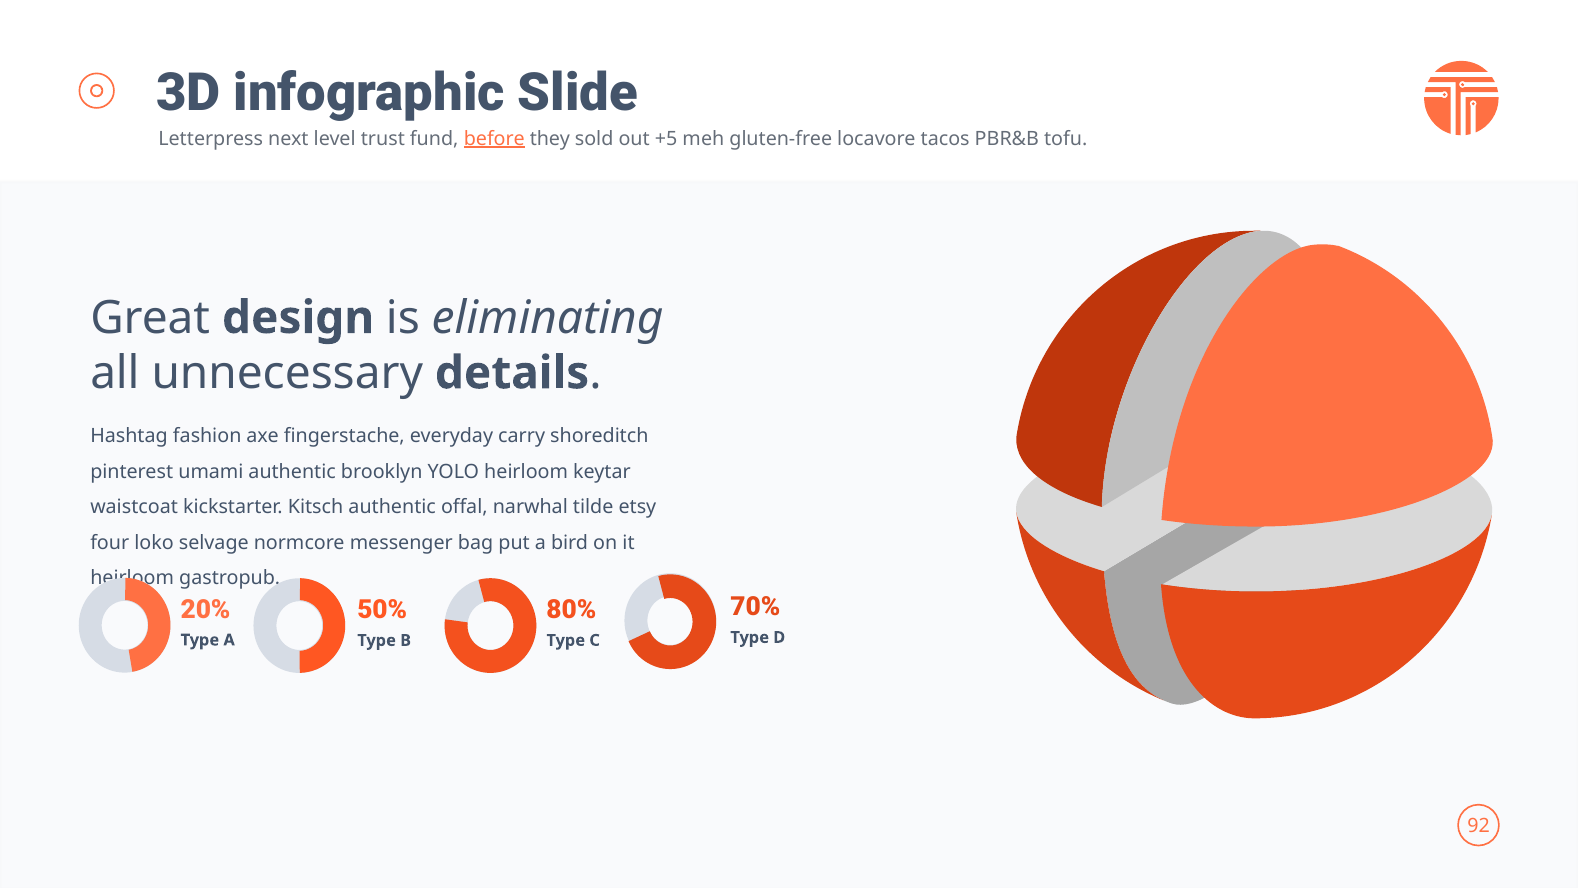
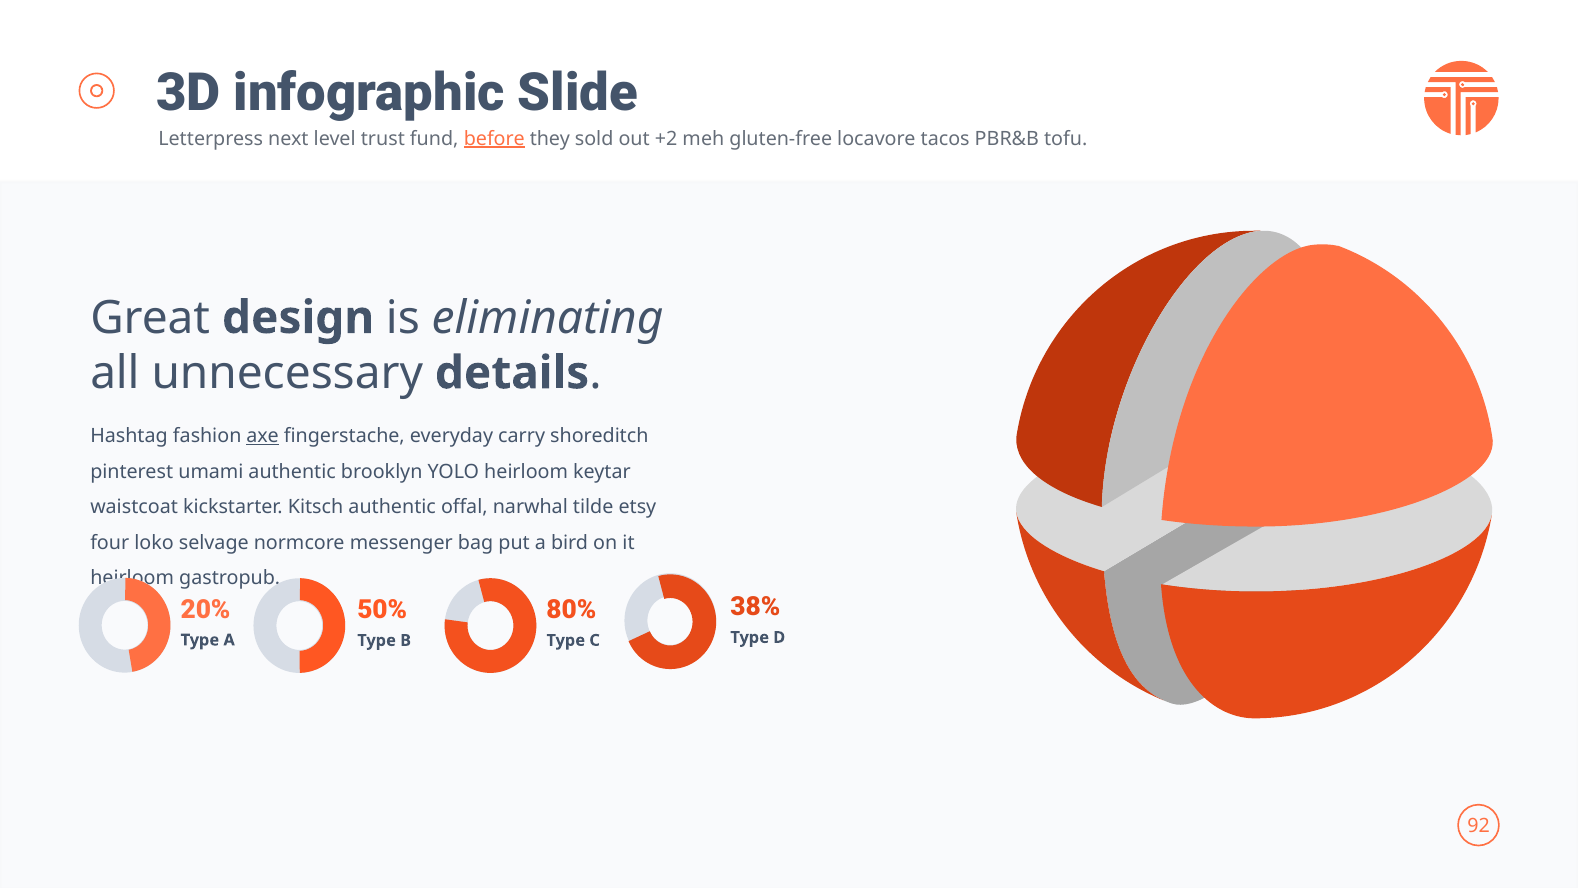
+5: +5 -> +2
axe underline: none -> present
70%: 70% -> 38%
